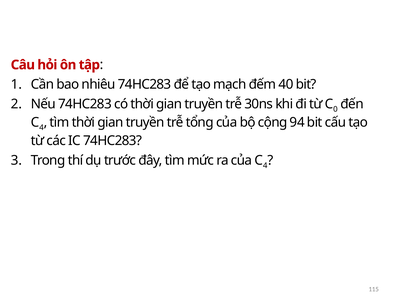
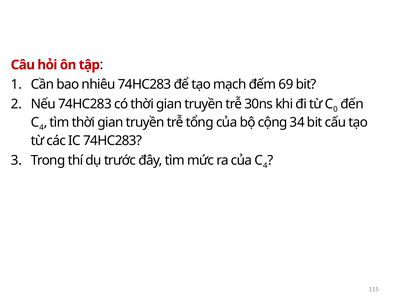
40: 40 -> 69
94: 94 -> 34
